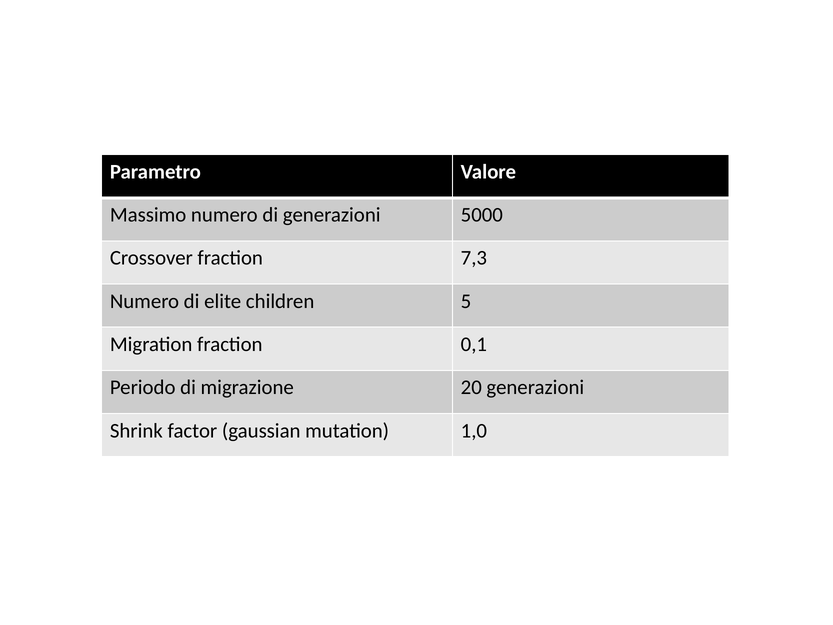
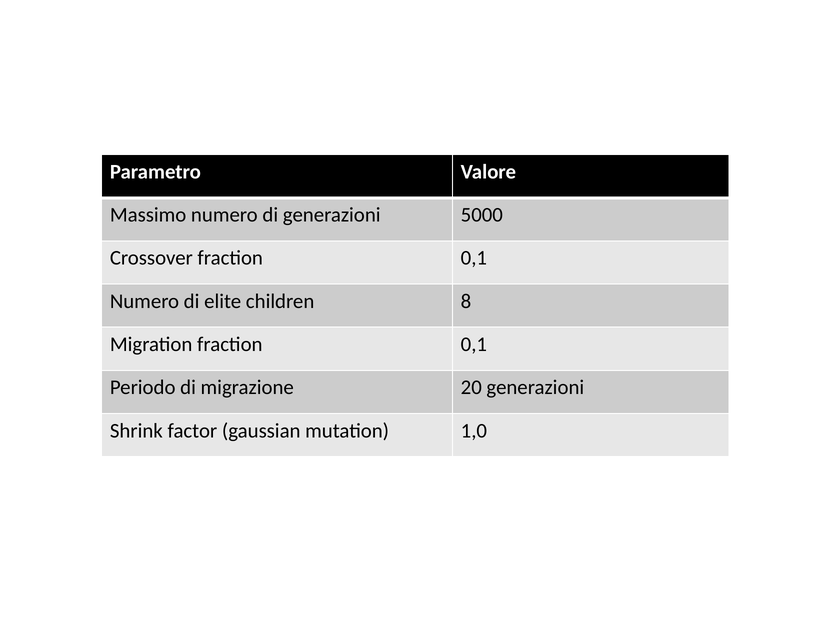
Crossover fraction 7,3: 7,3 -> 0,1
5: 5 -> 8
